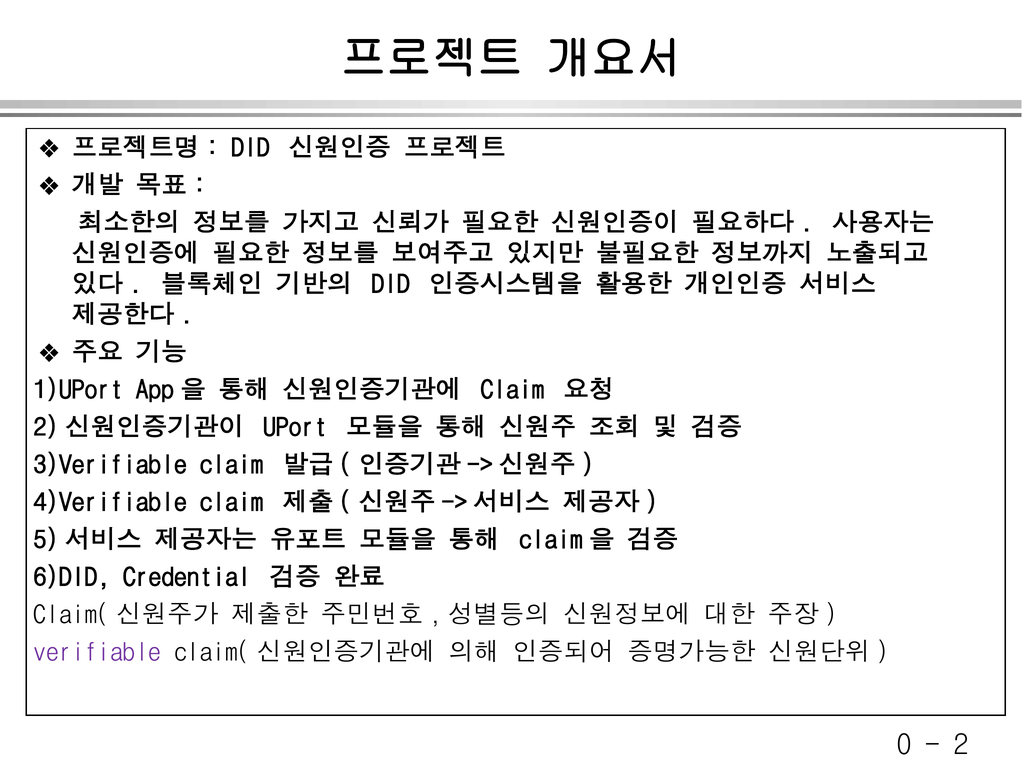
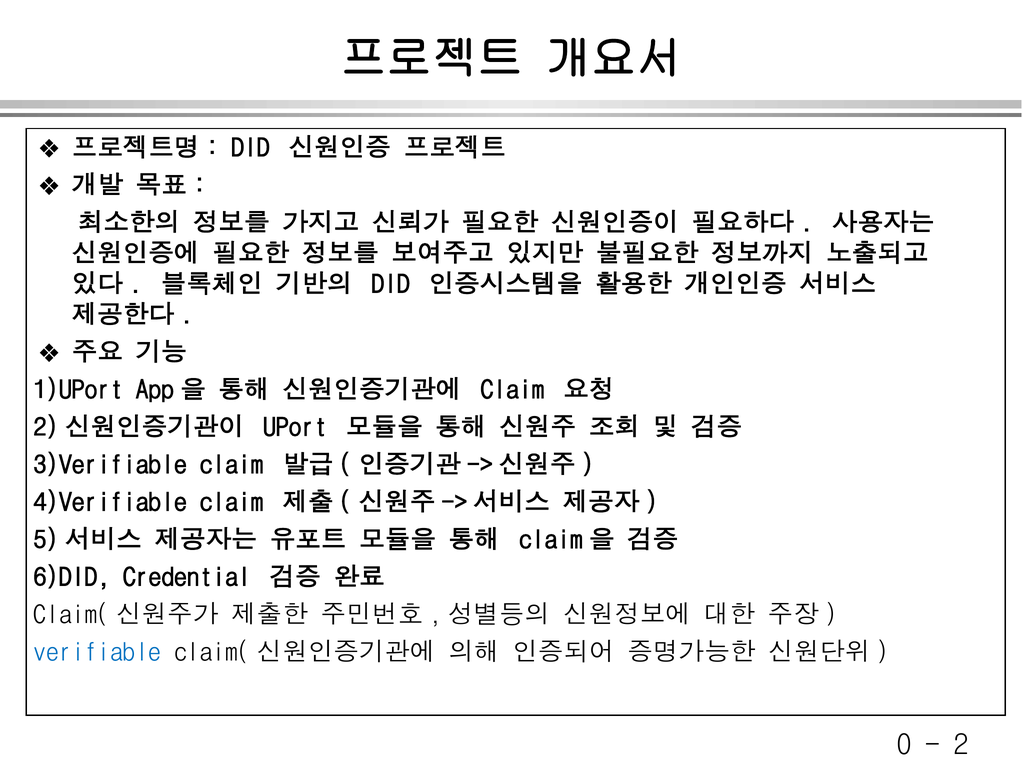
verifiable colour: purple -> blue
